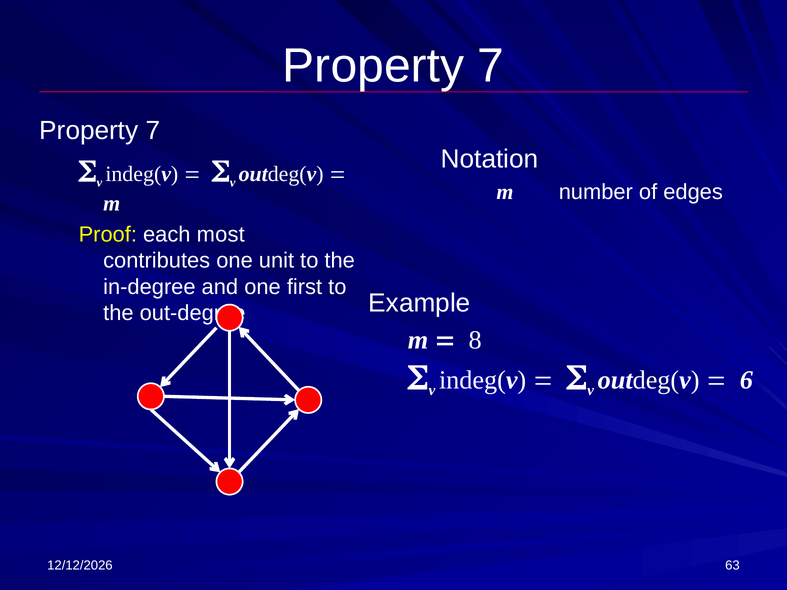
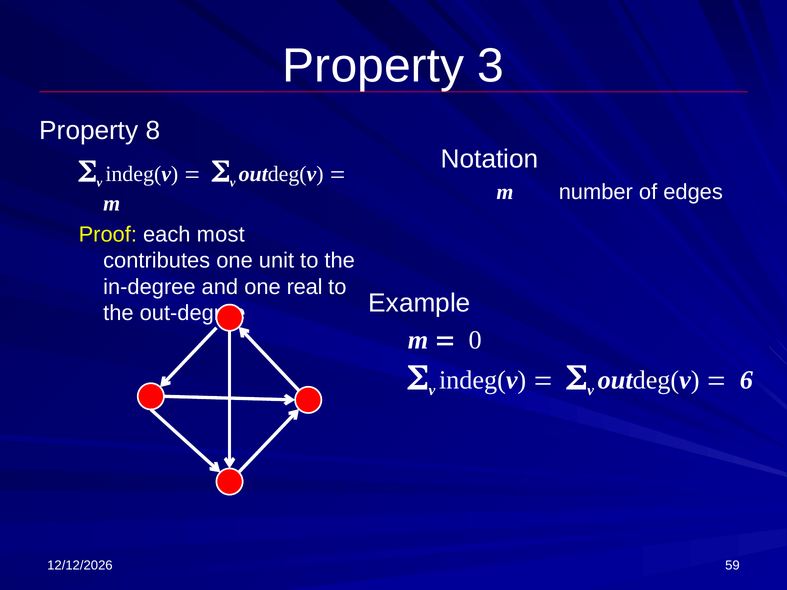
7 at (491, 66): 7 -> 3
7 at (153, 131): 7 -> 8
first: first -> real
8: 8 -> 0
63: 63 -> 59
